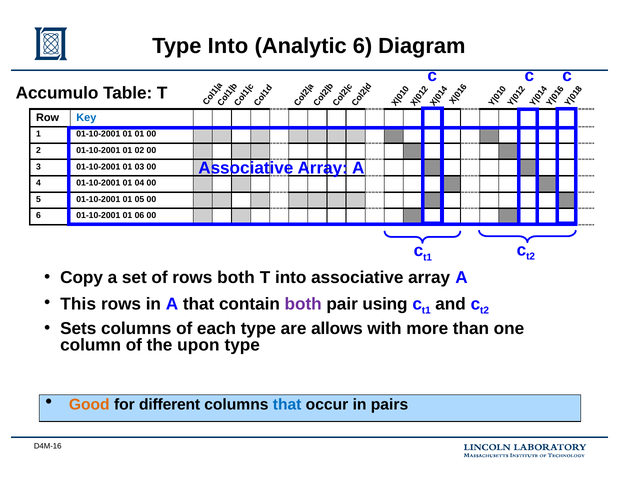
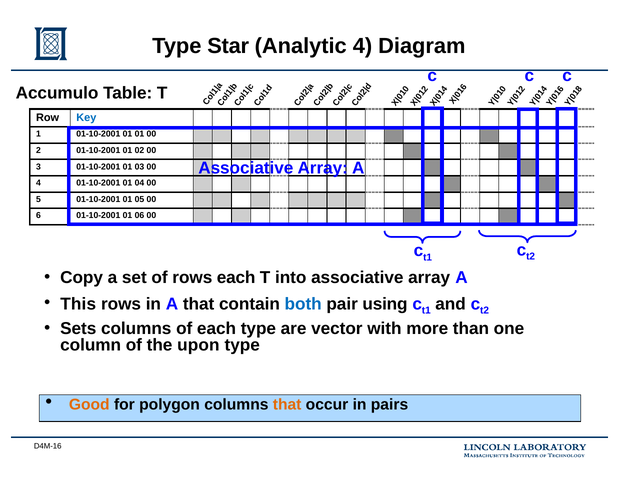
Type Into: Into -> Star
Analytic 6: 6 -> 4
rows both: both -> each
both at (303, 304) colour: purple -> blue
allows: allows -> vector
different: different -> polygon
that at (287, 404) colour: blue -> orange
